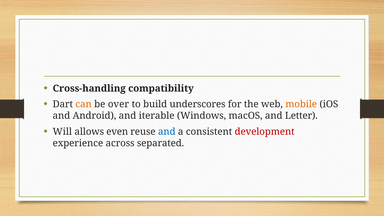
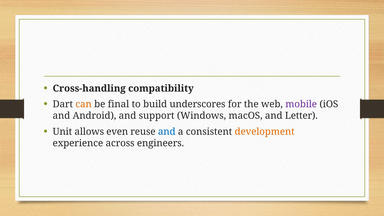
over: over -> final
mobile colour: orange -> purple
iterable: iterable -> support
Will: Will -> Unit
development colour: red -> orange
separated: separated -> engineers
